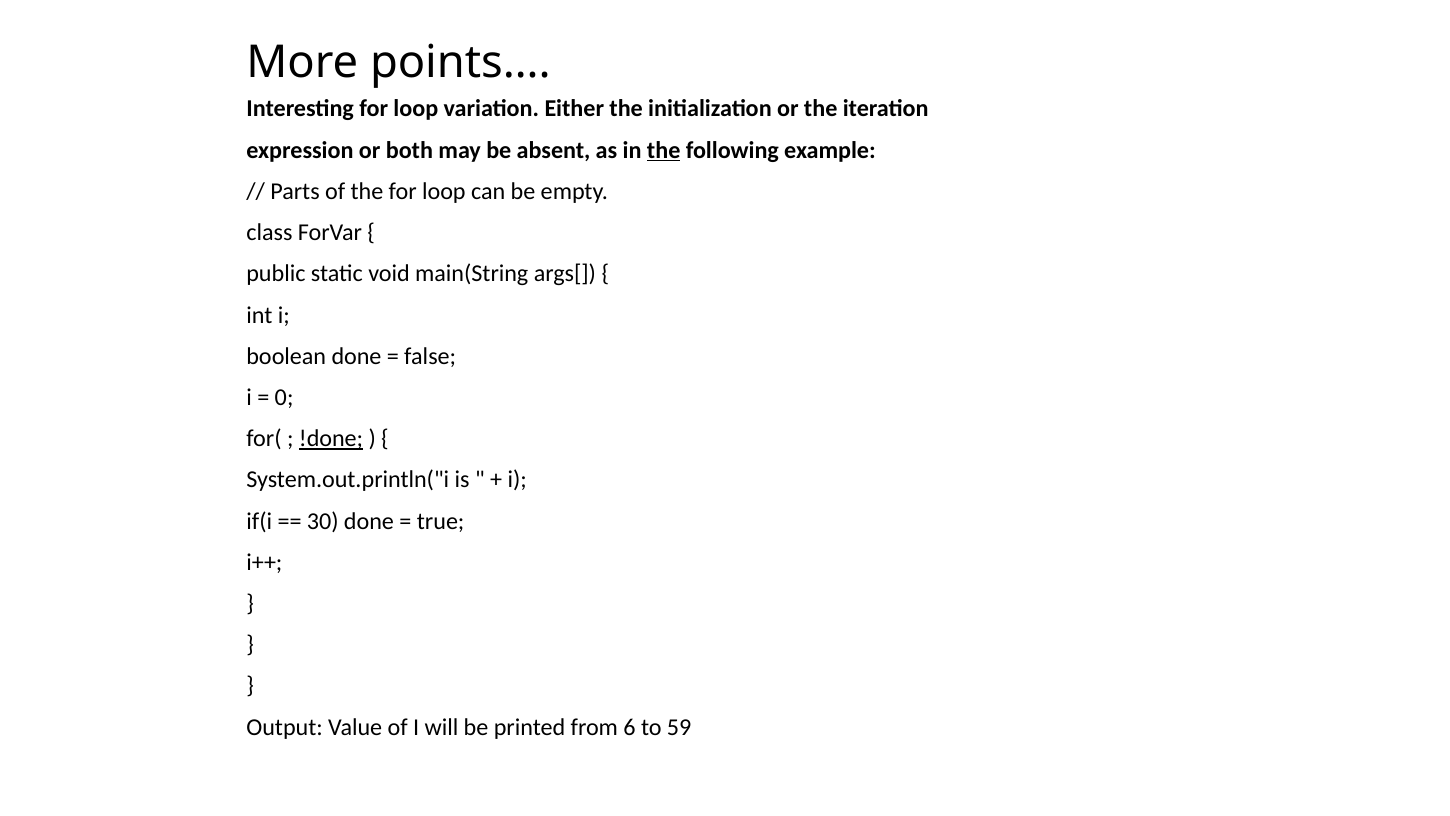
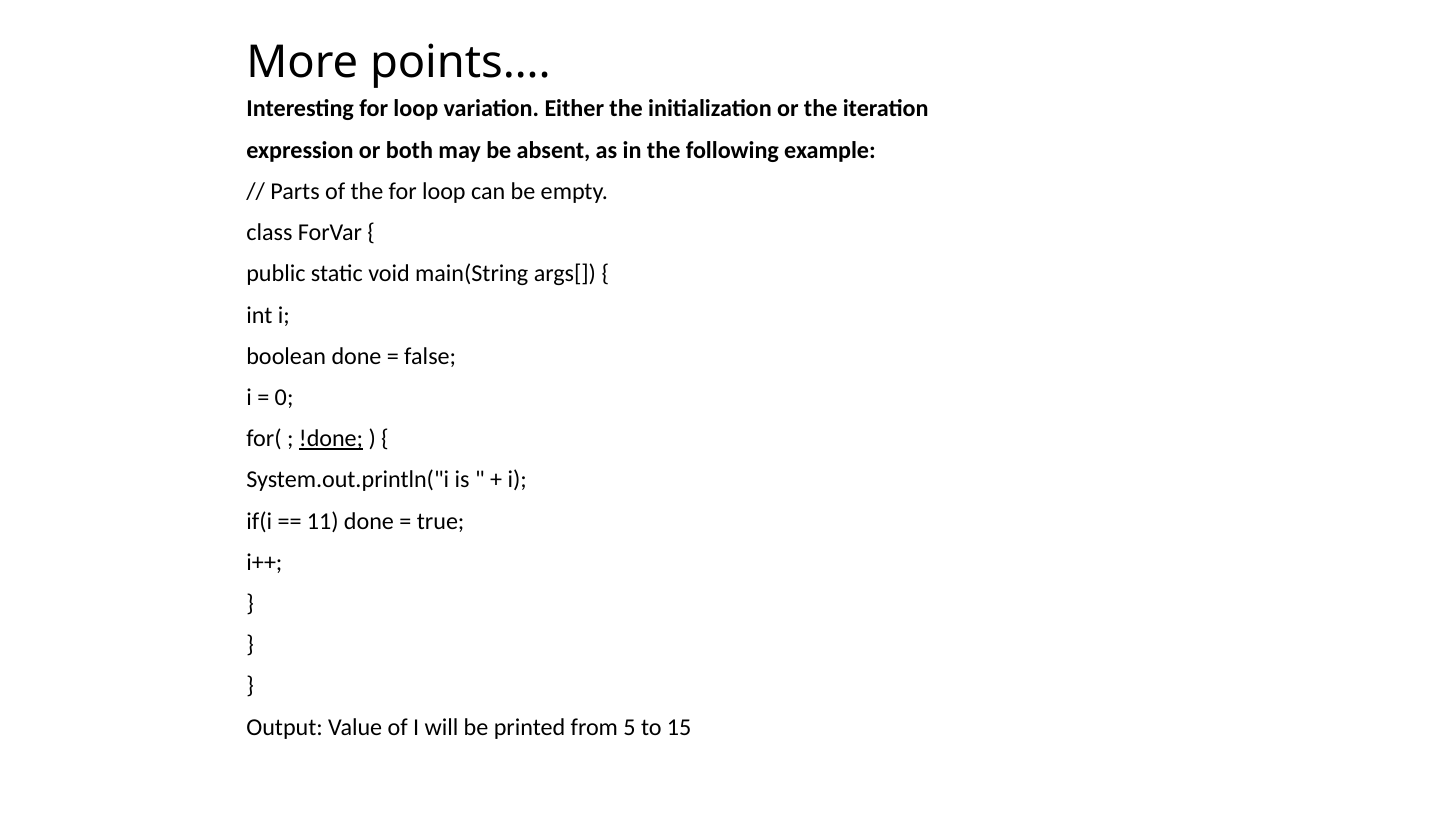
the at (664, 150) underline: present -> none
30: 30 -> 11
6: 6 -> 5
59: 59 -> 15
